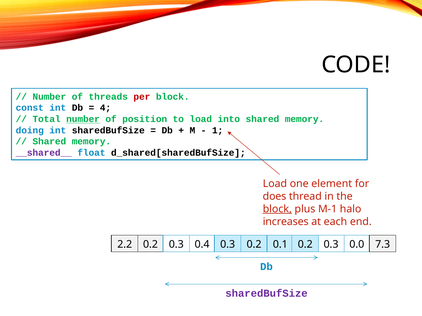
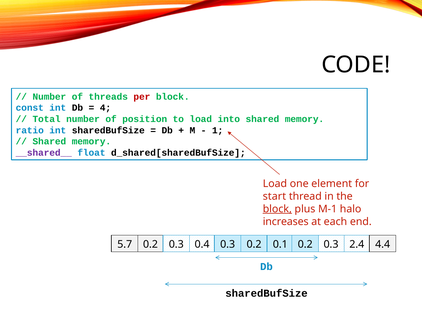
number at (83, 119) underline: present -> none
doing: doing -> ratio
does: does -> start
2.2: 2.2 -> 5.7
0.0: 0.0 -> 2.4
7.3: 7.3 -> 4.4
sharedBufSize at (267, 294) colour: purple -> black
